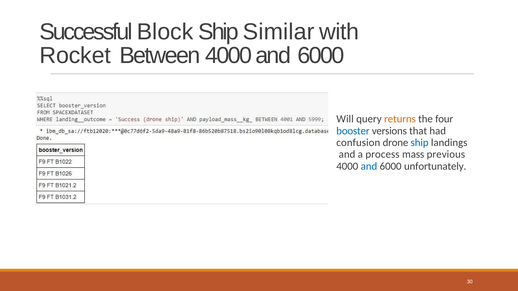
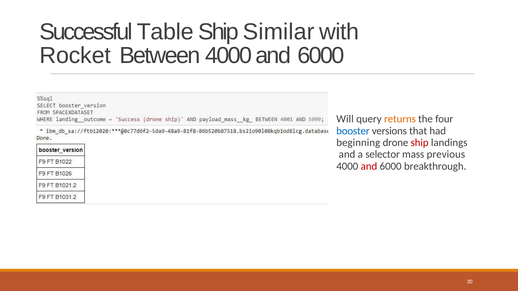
Block: Block -> Table
confusion: confusion -> beginning
ship at (420, 143) colour: blue -> red
process: process -> selector
and at (369, 166) colour: blue -> red
unfortunately: unfortunately -> breakthrough
